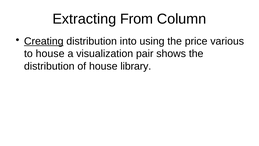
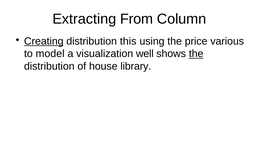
into: into -> this
to house: house -> model
pair: pair -> well
the at (196, 54) underline: none -> present
